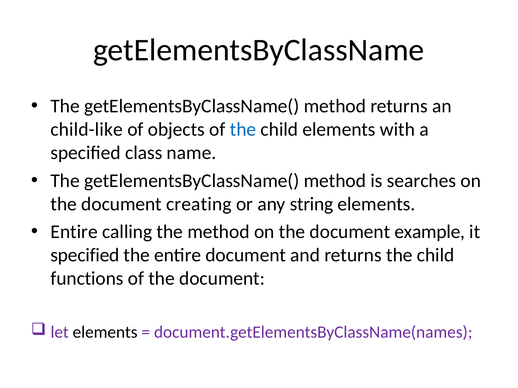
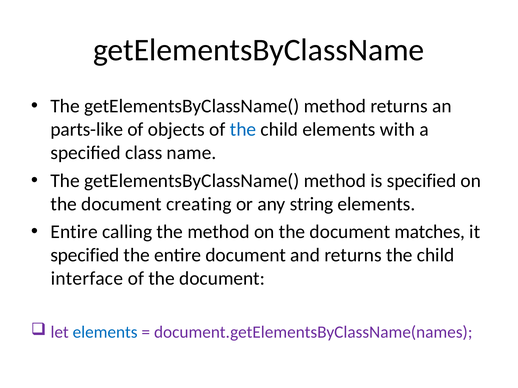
child-like: child-like -> parts-like
is searches: searches -> specified
example: example -> matches
functions: functions -> interface
elements at (105, 333) colour: black -> blue
